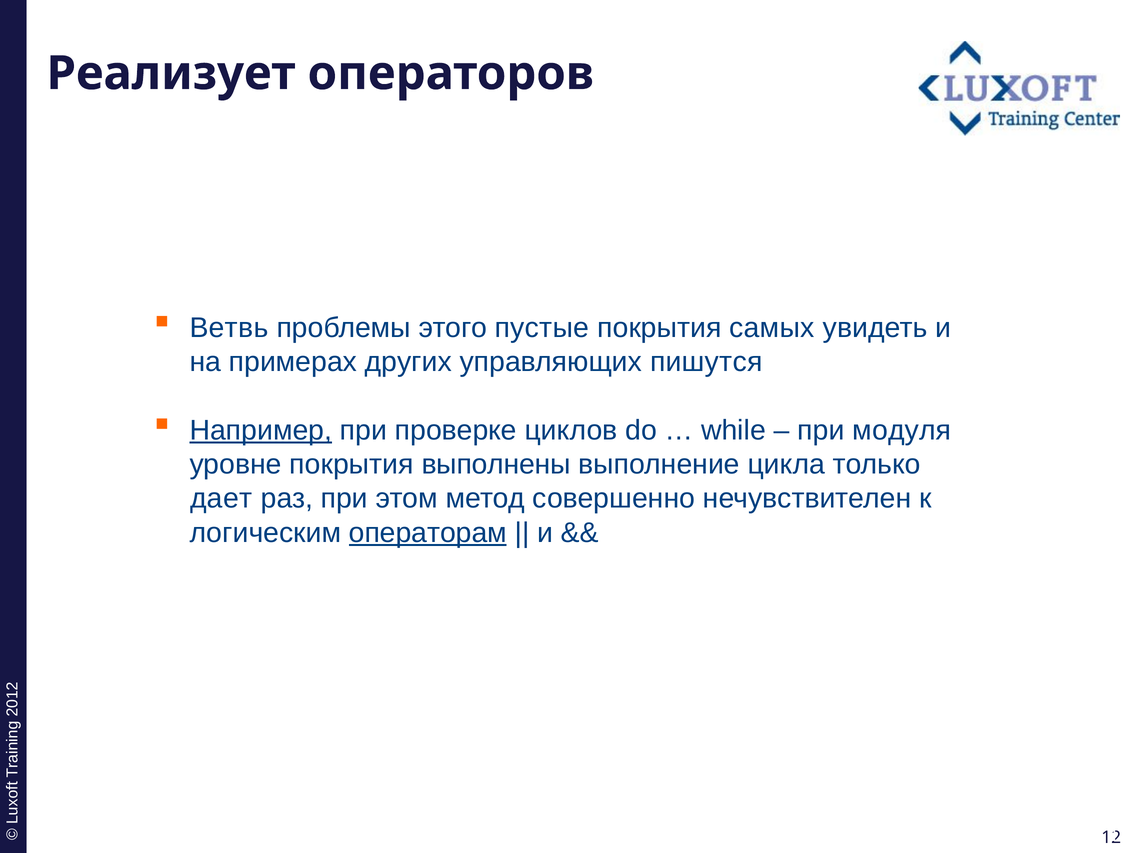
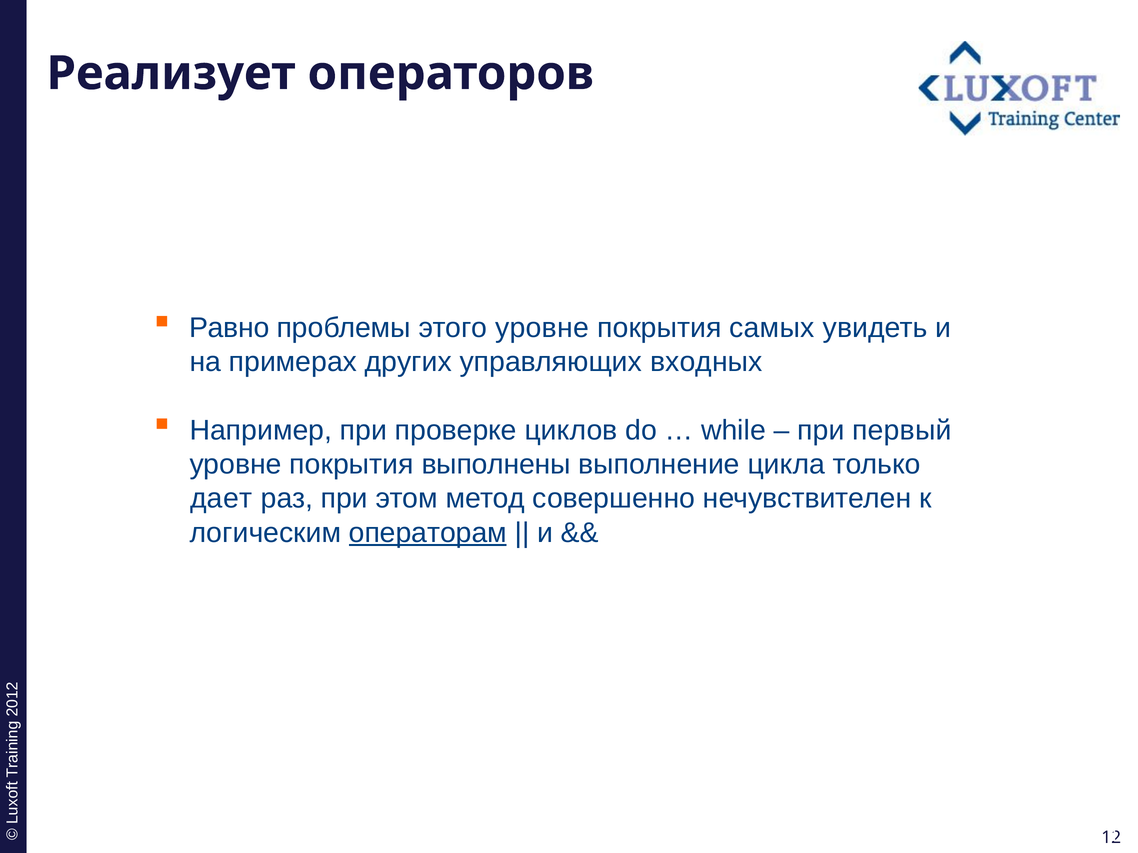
Ветвь: Ветвь -> Равно
этого пустые: пустые -> уровне
пишутся: пишутся -> входных
Например underline: present -> none
модуля: модуля -> первый
